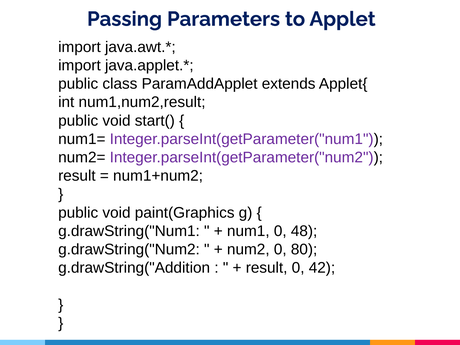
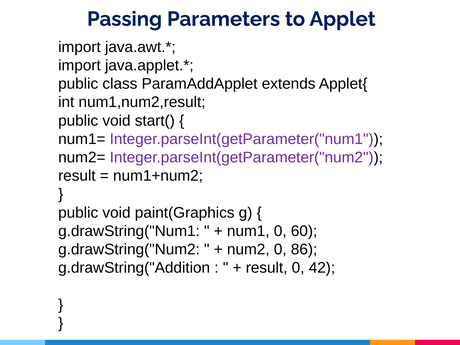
48: 48 -> 60
80: 80 -> 86
